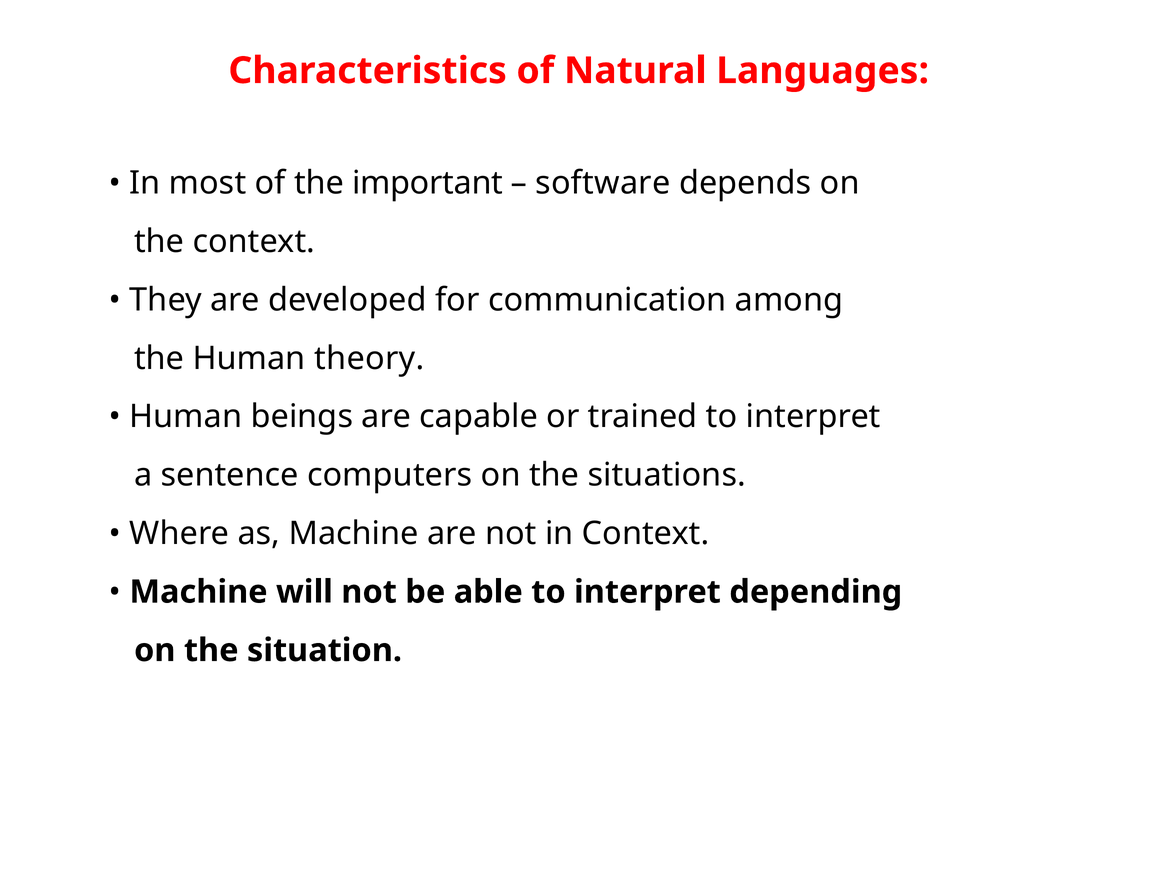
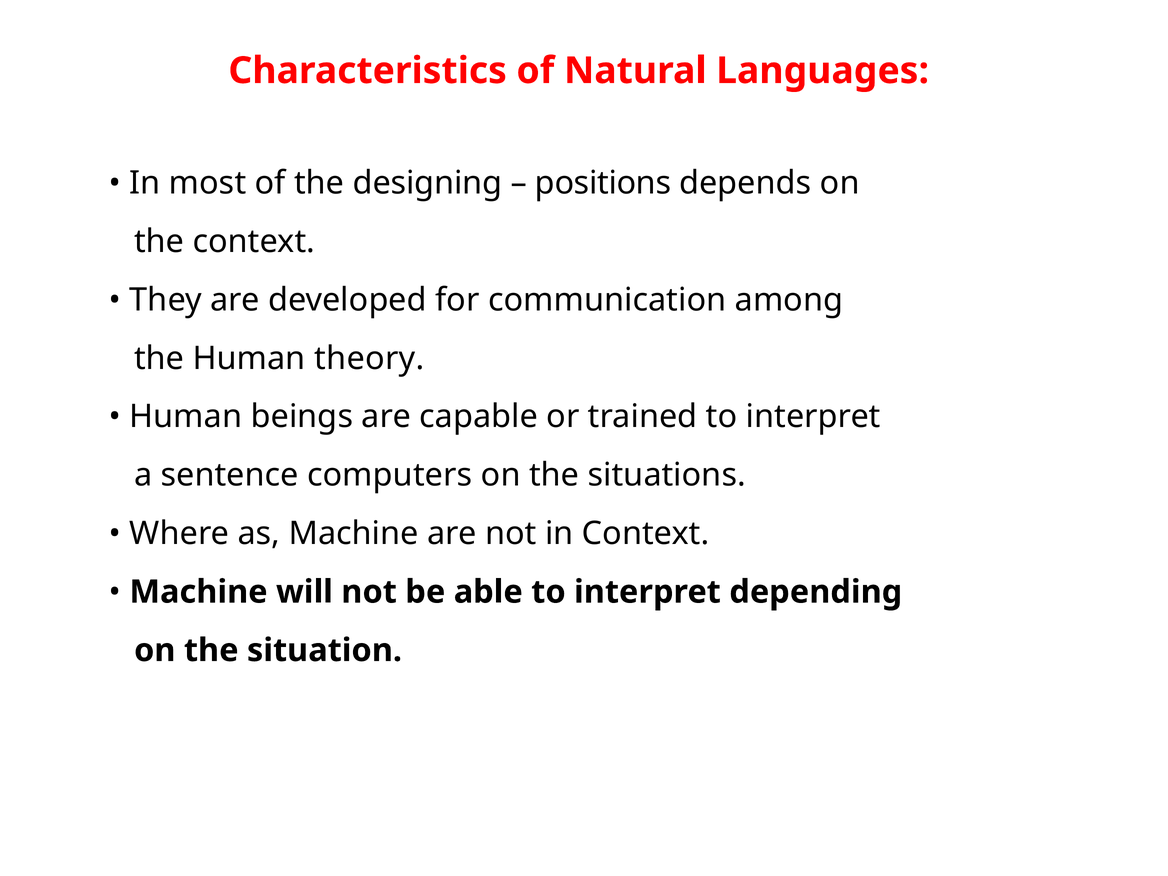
important: important -> designing
software: software -> positions
